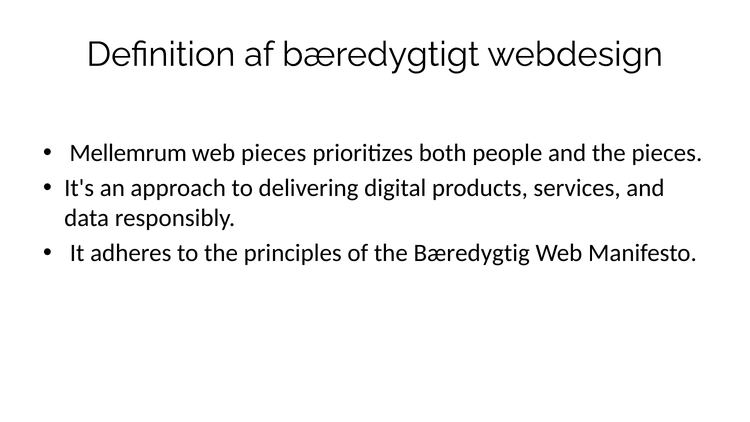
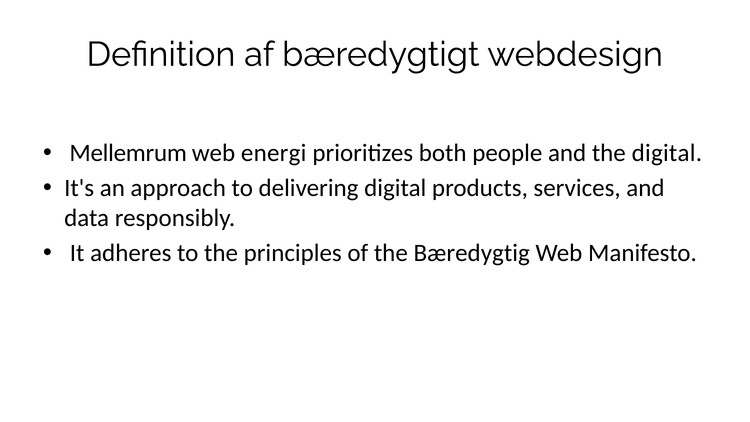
web pieces: pieces -> energi
the pieces: pieces -> digital
